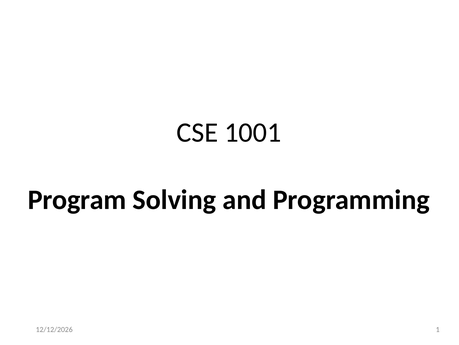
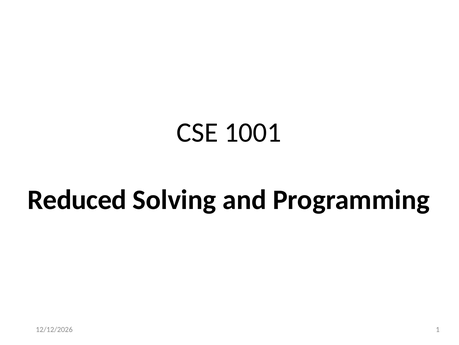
Program: Program -> Reduced
